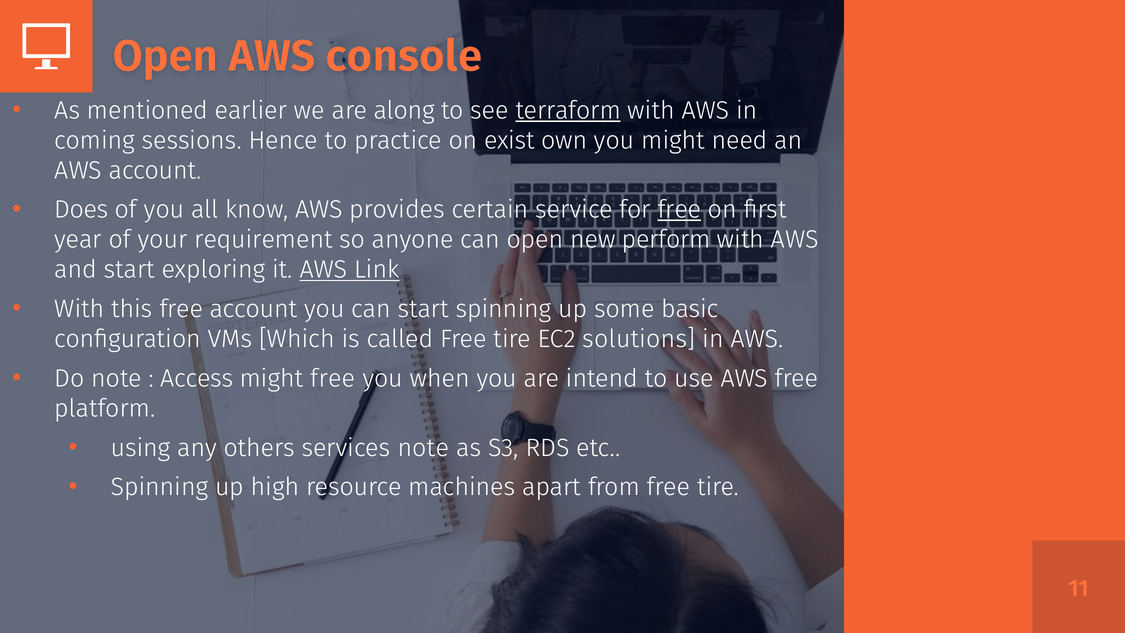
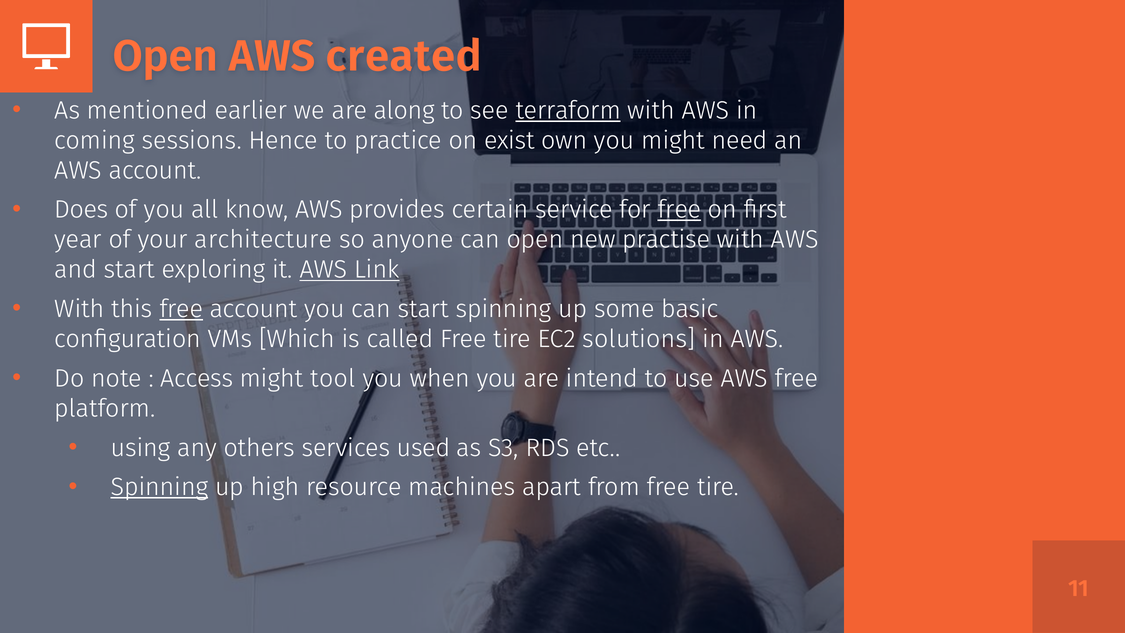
console: console -> created
requirement: requirement -> architecture
perform: perform -> practise
free at (181, 309) underline: none -> present
might free: free -> tool
services note: note -> used
Spinning at (159, 487) underline: none -> present
